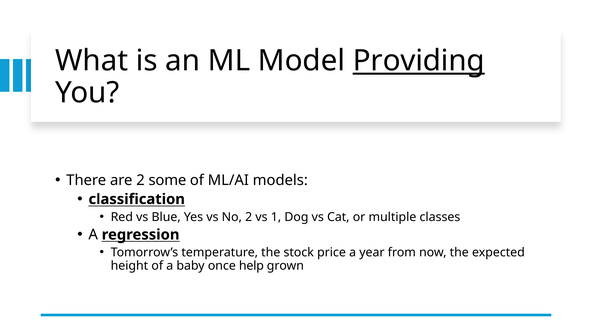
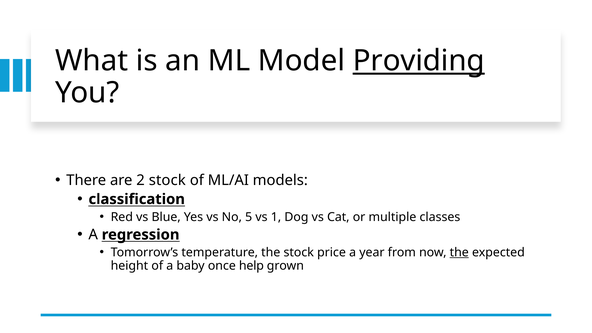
2 some: some -> stock
No 2: 2 -> 5
the at (459, 252) underline: none -> present
